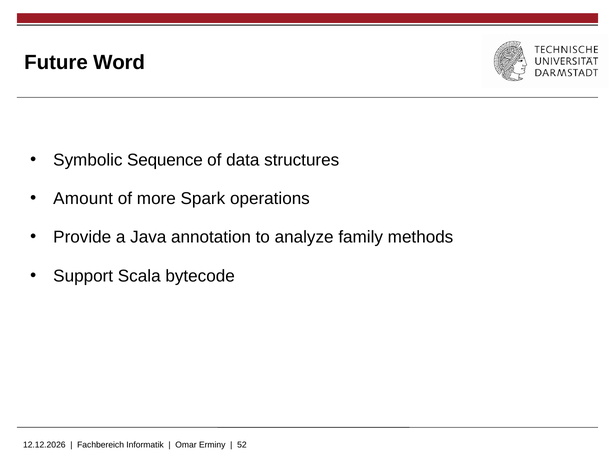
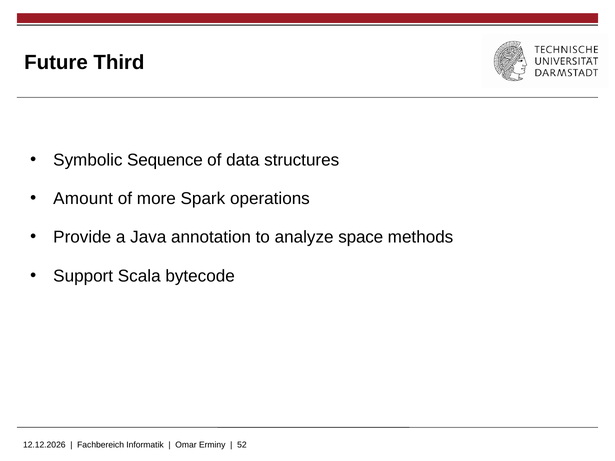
Word: Word -> Third
family: family -> space
